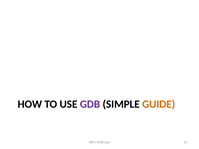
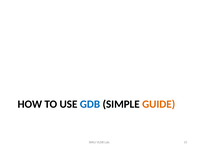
GDB colour: purple -> blue
